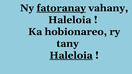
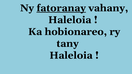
Haleloia at (71, 56) underline: present -> none
